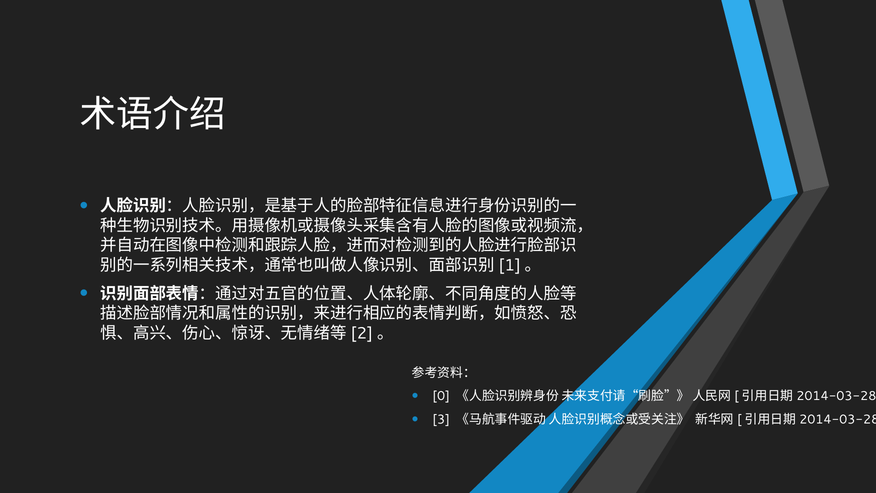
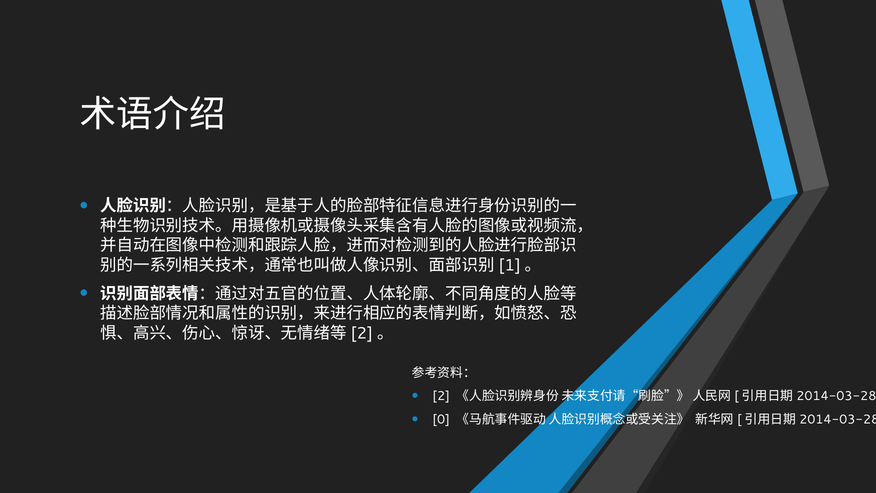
0: 0 -> 2
3: 3 -> 0
